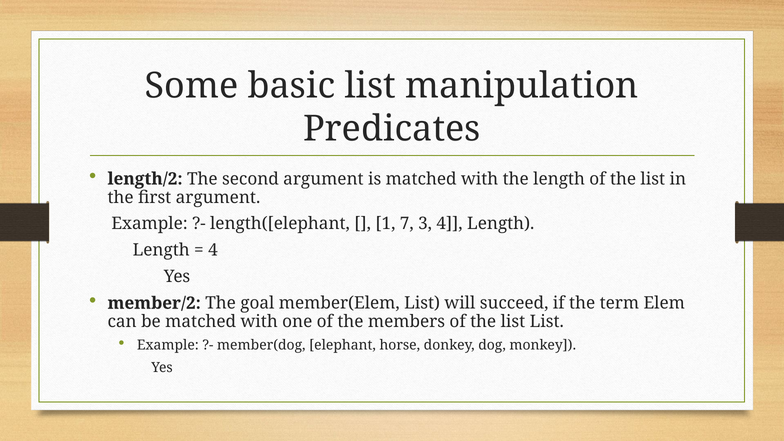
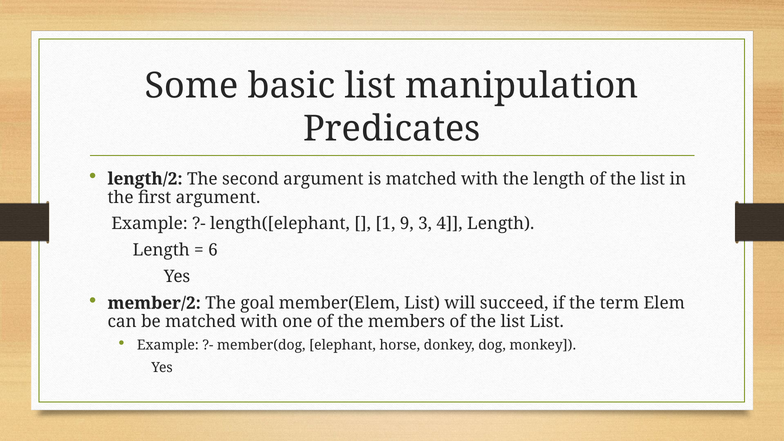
7: 7 -> 9
4 at (213, 250): 4 -> 6
